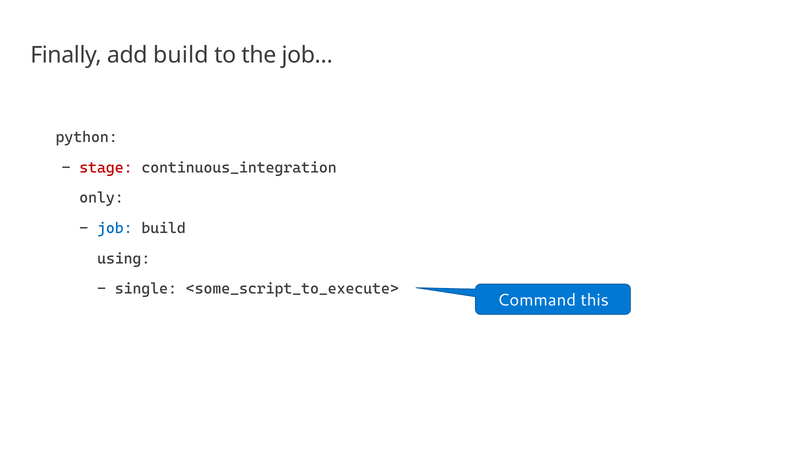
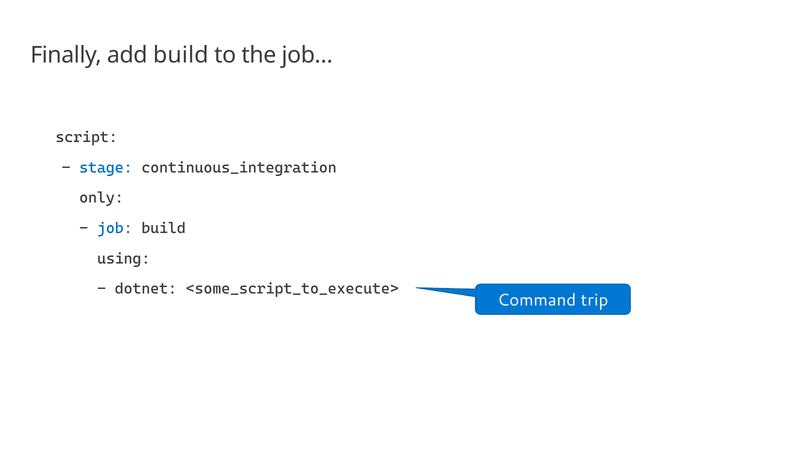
python: python -> script
stage colour: red -> blue
single: single -> dotnet
this: this -> trip
